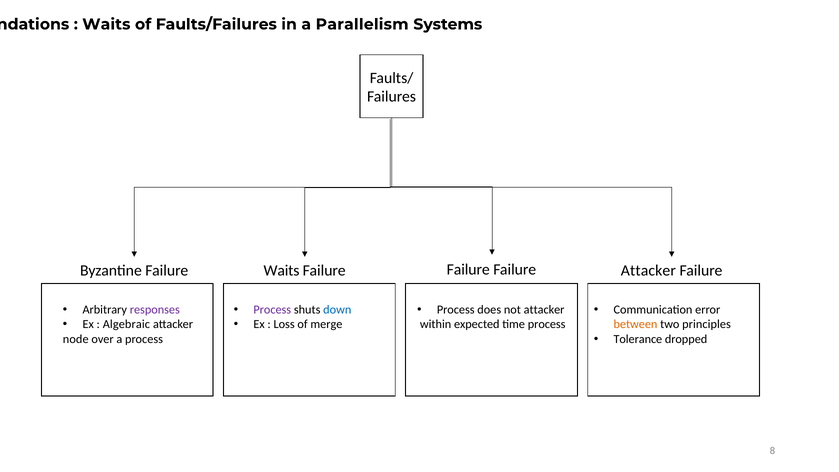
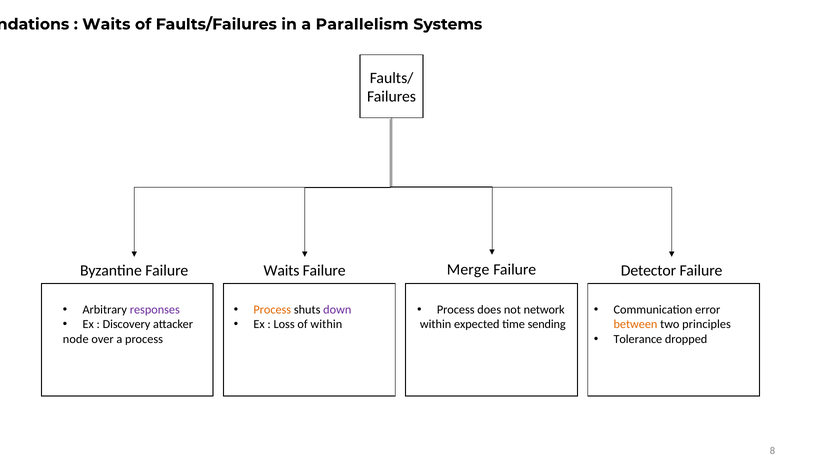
Failure at (468, 269): Failure -> Merge
Failure Attacker: Attacker -> Detector
Process at (272, 310) colour: purple -> orange
down colour: blue -> purple
not attacker: attacker -> network
Algebraic: Algebraic -> Discovery
of merge: merge -> within
time process: process -> sending
